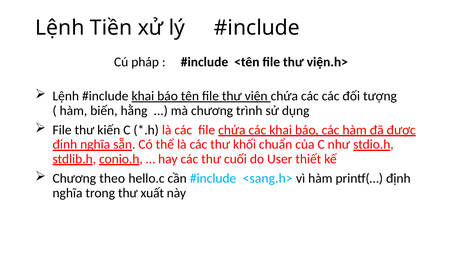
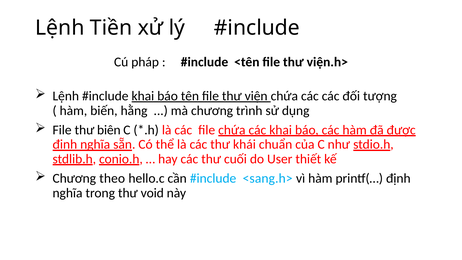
kiến: kiến -> biên
khối: khối -> khái
xuất: xuất -> void
